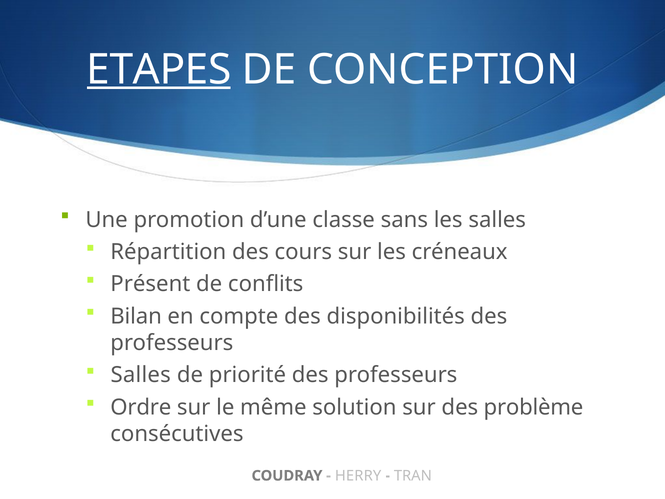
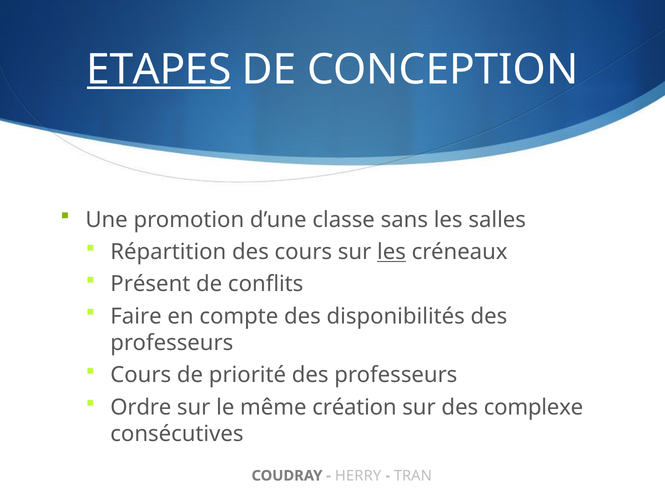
les at (392, 252) underline: none -> present
Bilan: Bilan -> Faire
Salles at (141, 375): Salles -> Cours
solution: solution -> création
problème: problème -> complexe
